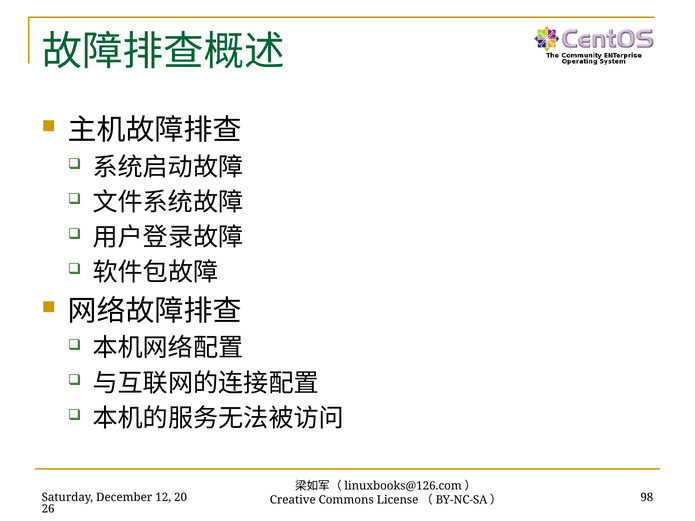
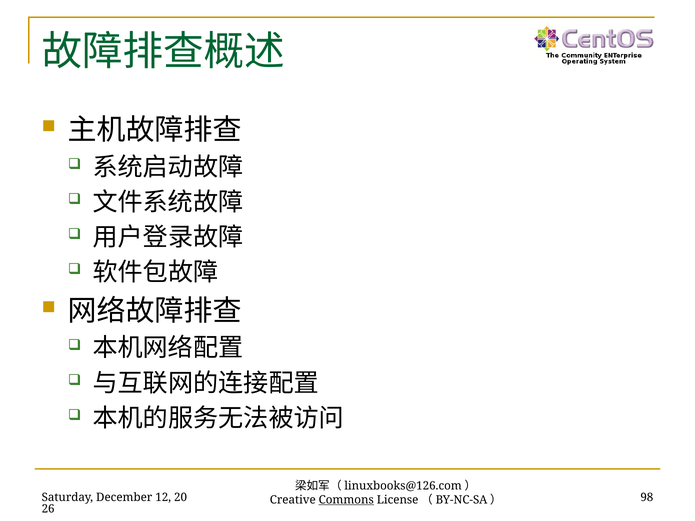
Commons underline: none -> present
